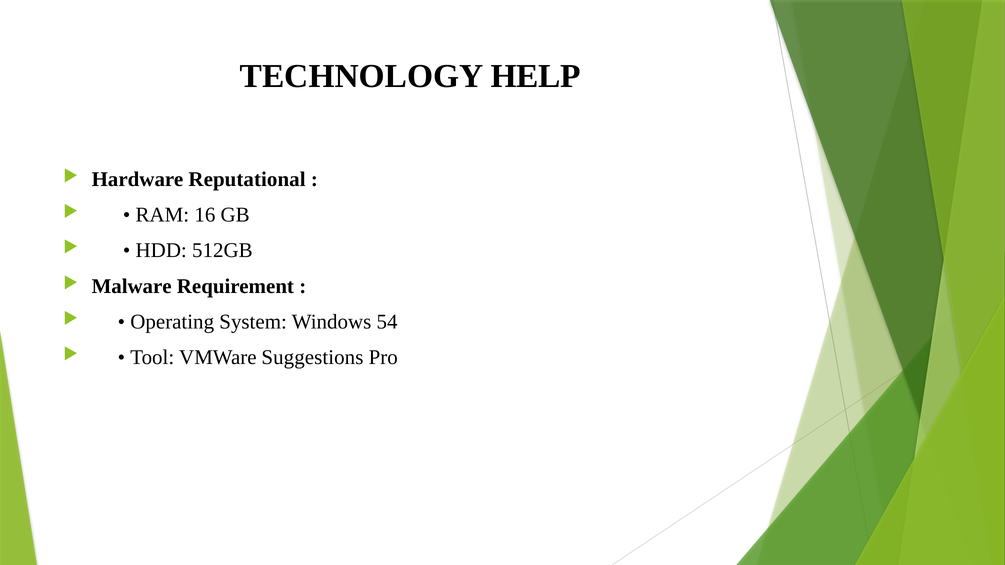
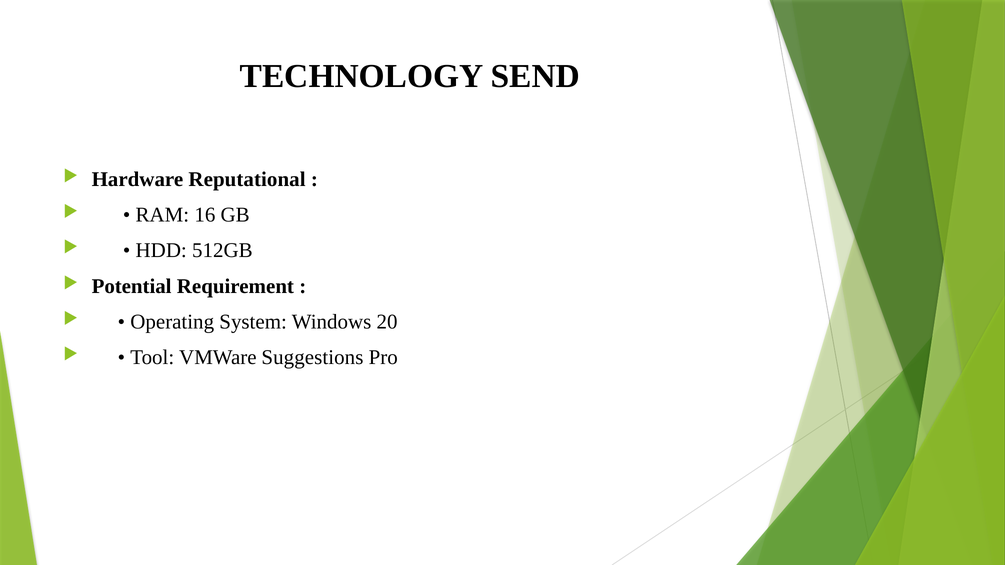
HELP: HELP -> SEND
Malware: Malware -> Potential
54: 54 -> 20
